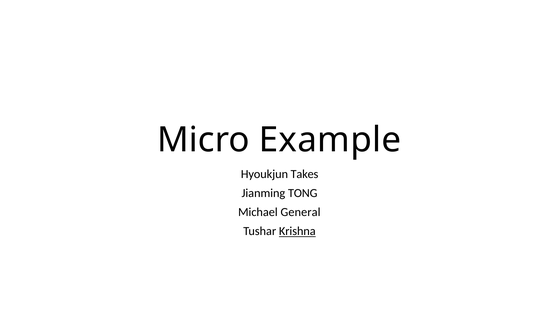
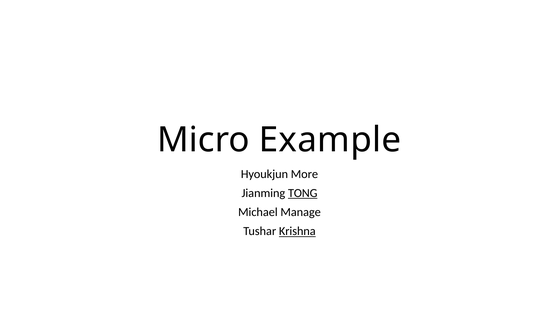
Takes: Takes -> More
TONG underline: none -> present
General: General -> Manage
